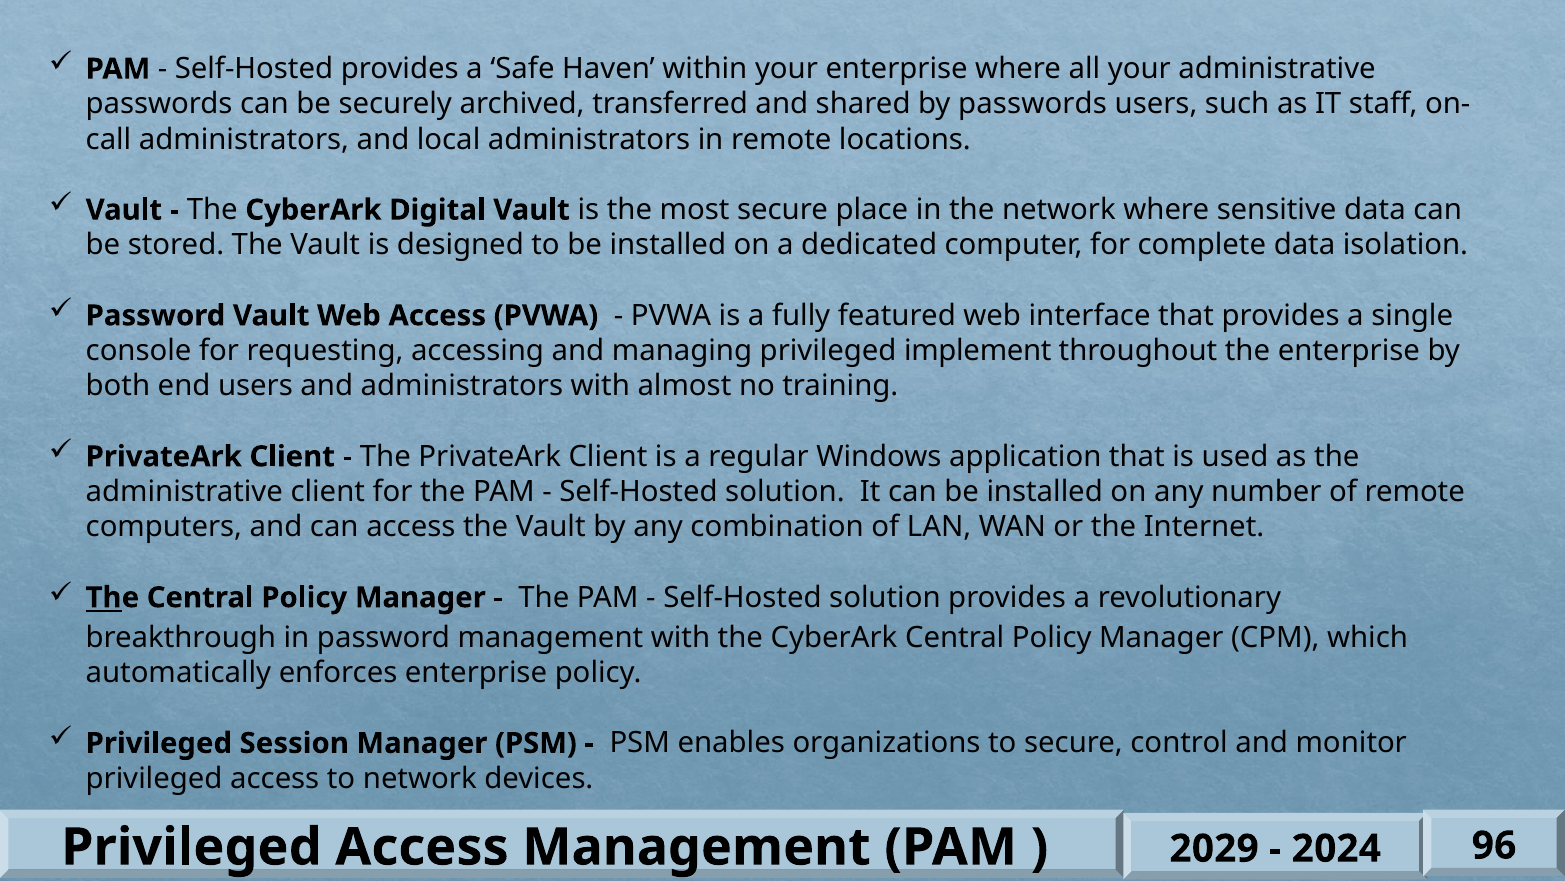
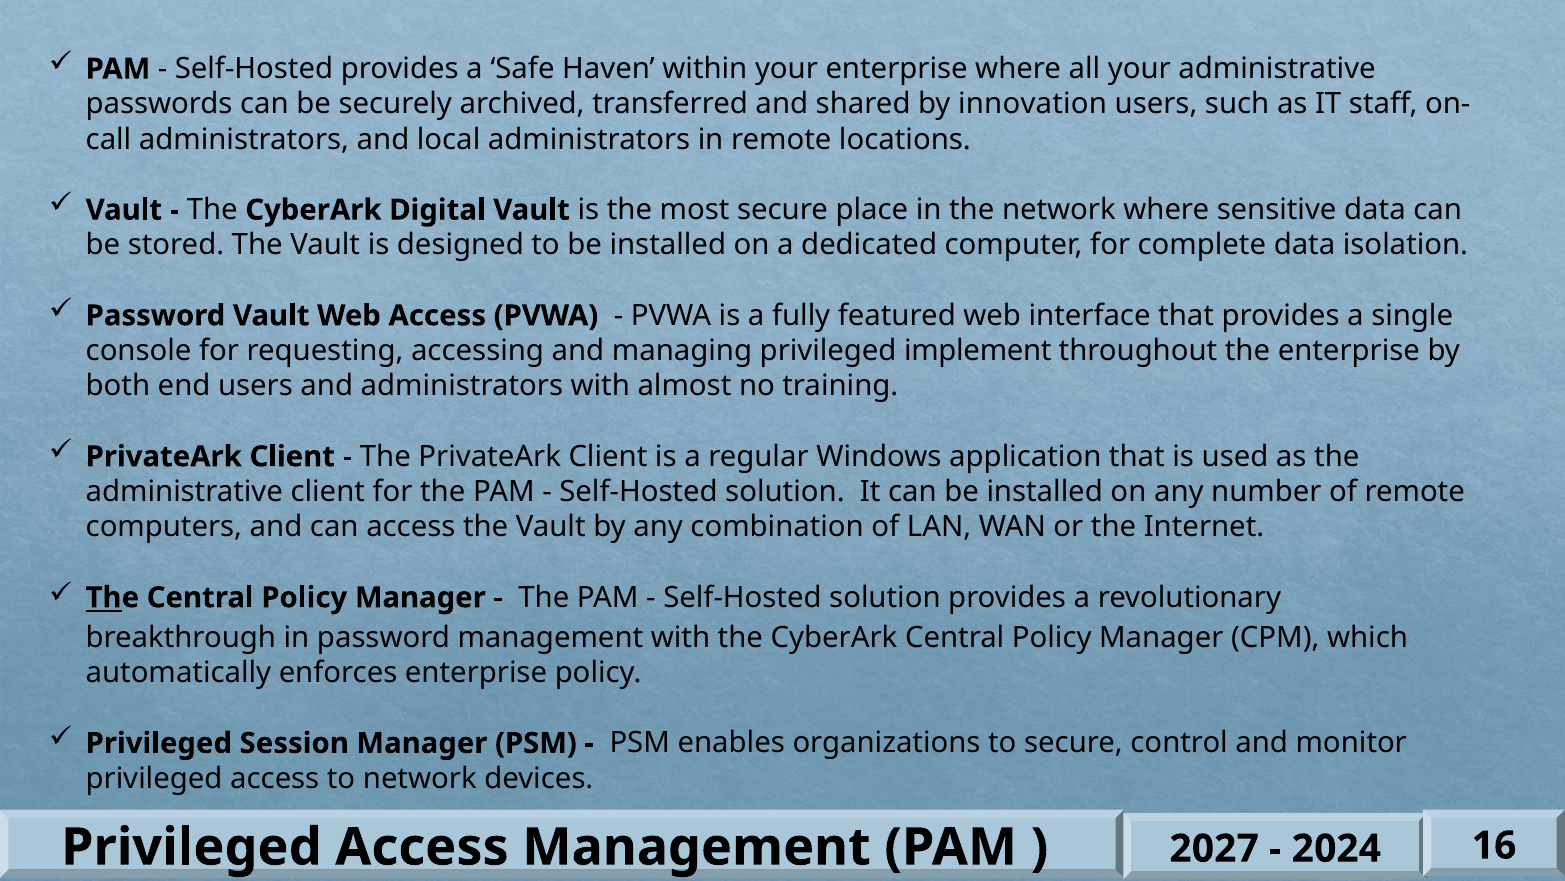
by passwords: passwords -> innovation
2029: 2029 -> 2027
96: 96 -> 16
